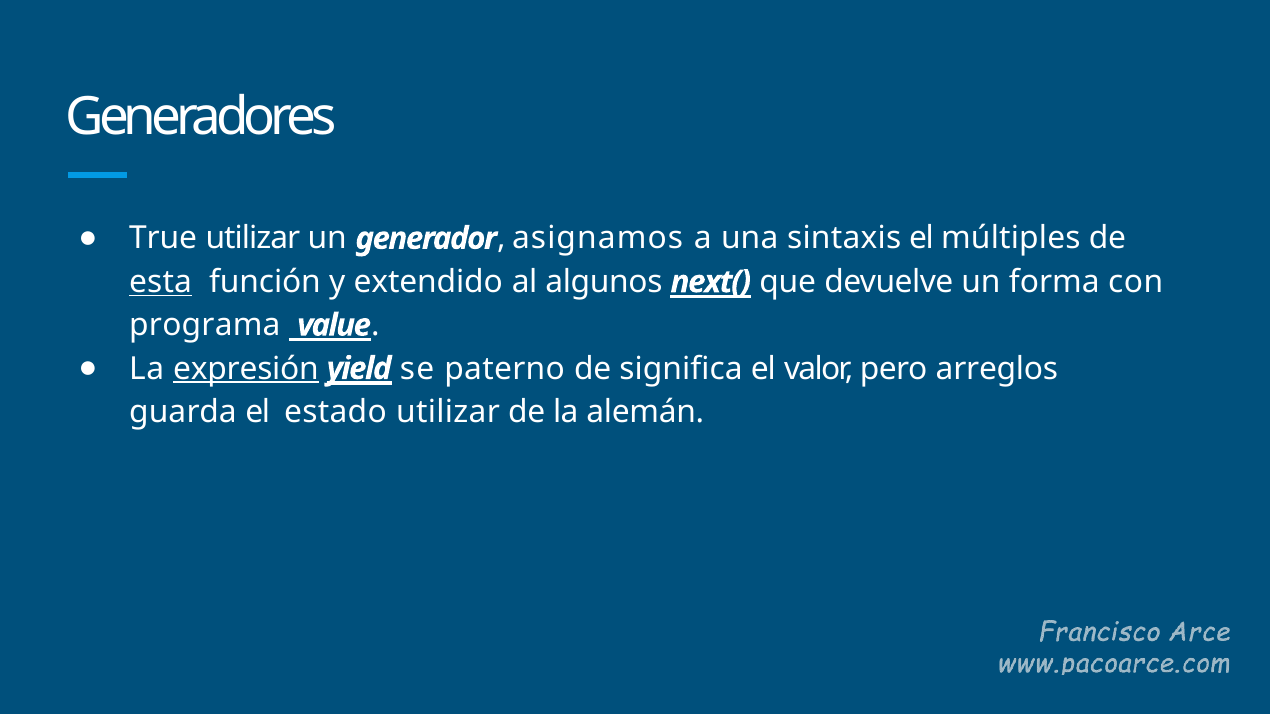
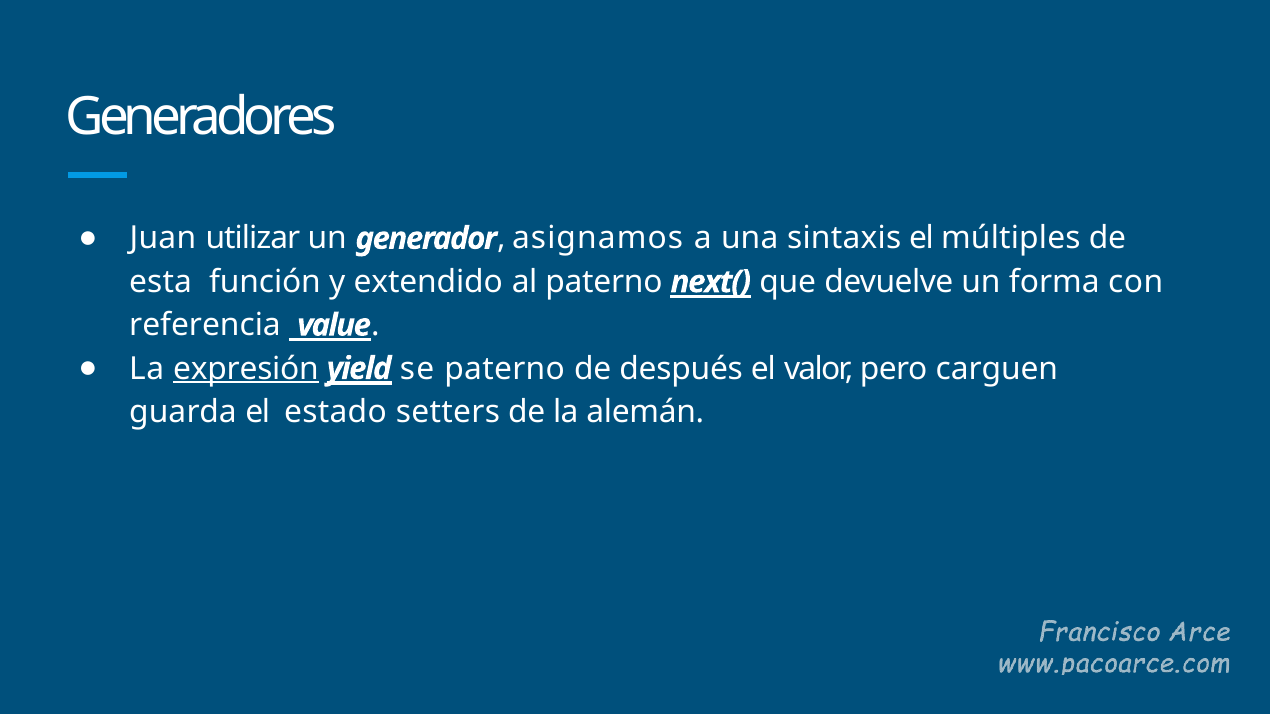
True: True -> Juan
esta underline: present -> none
al algunos: algunos -> paterno
programa: programa -> referencia
signiﬁca: signiﬁca -> después
arreglos: arreglos -> carguen
estado utilizar: utilizar -> setters
